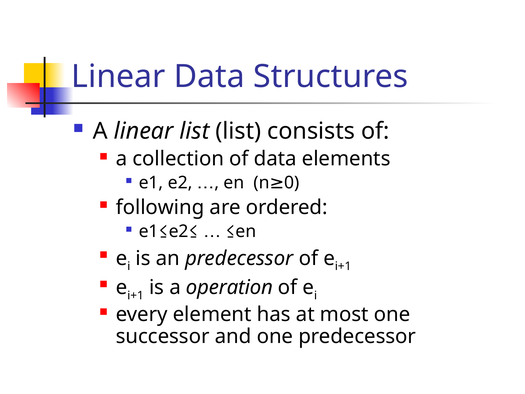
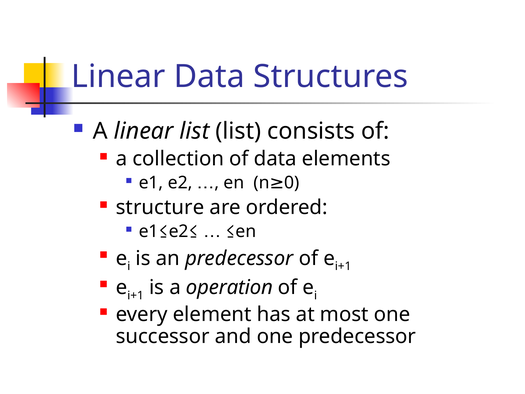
following: following -> structure
